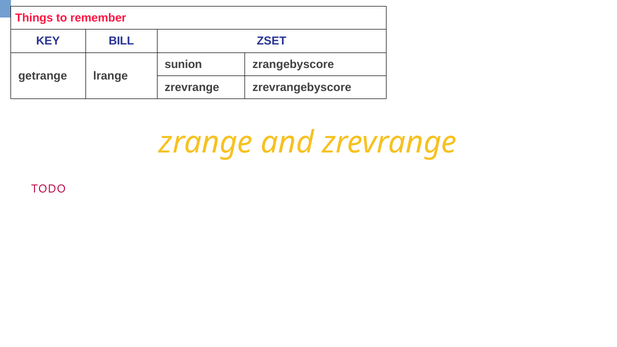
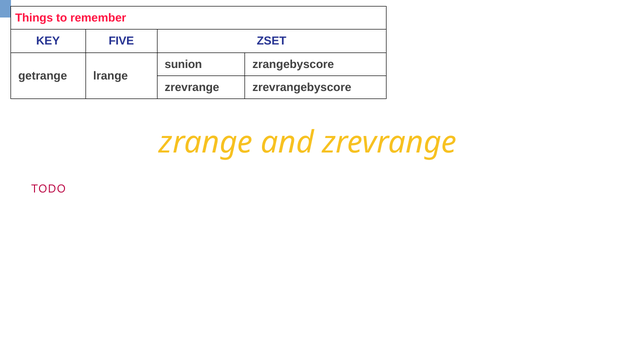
BILL: BILL -> FIVE
